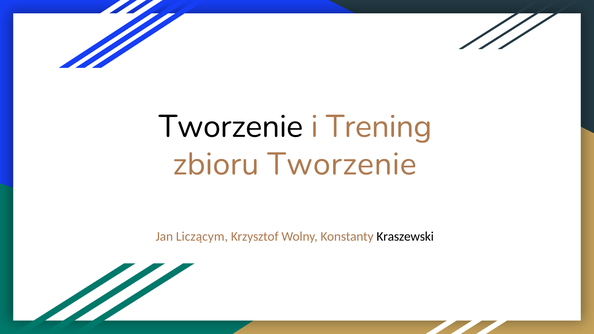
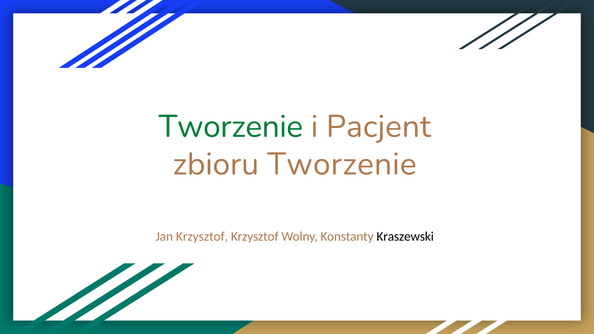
Tworzenie at (231, 127) colour: black -> green
Trening: Trening -> Pacjent
Jan Liczącym: Liczącym -> Krzysztof
